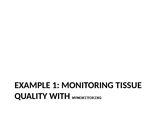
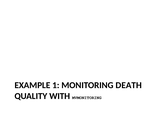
TISSUE: TISSUE -> DEATH
